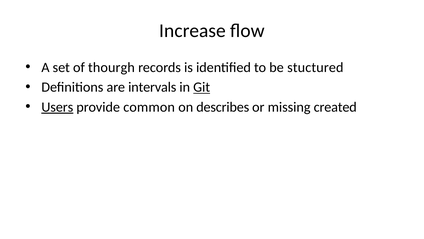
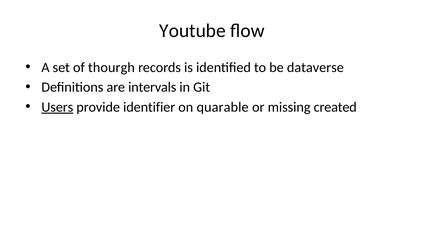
Increase: Increase -> Youtube
stuctured: stuctured -> dataverse
Git underline: present -> none
common: common -> identifier
describes: describes -> quarable
